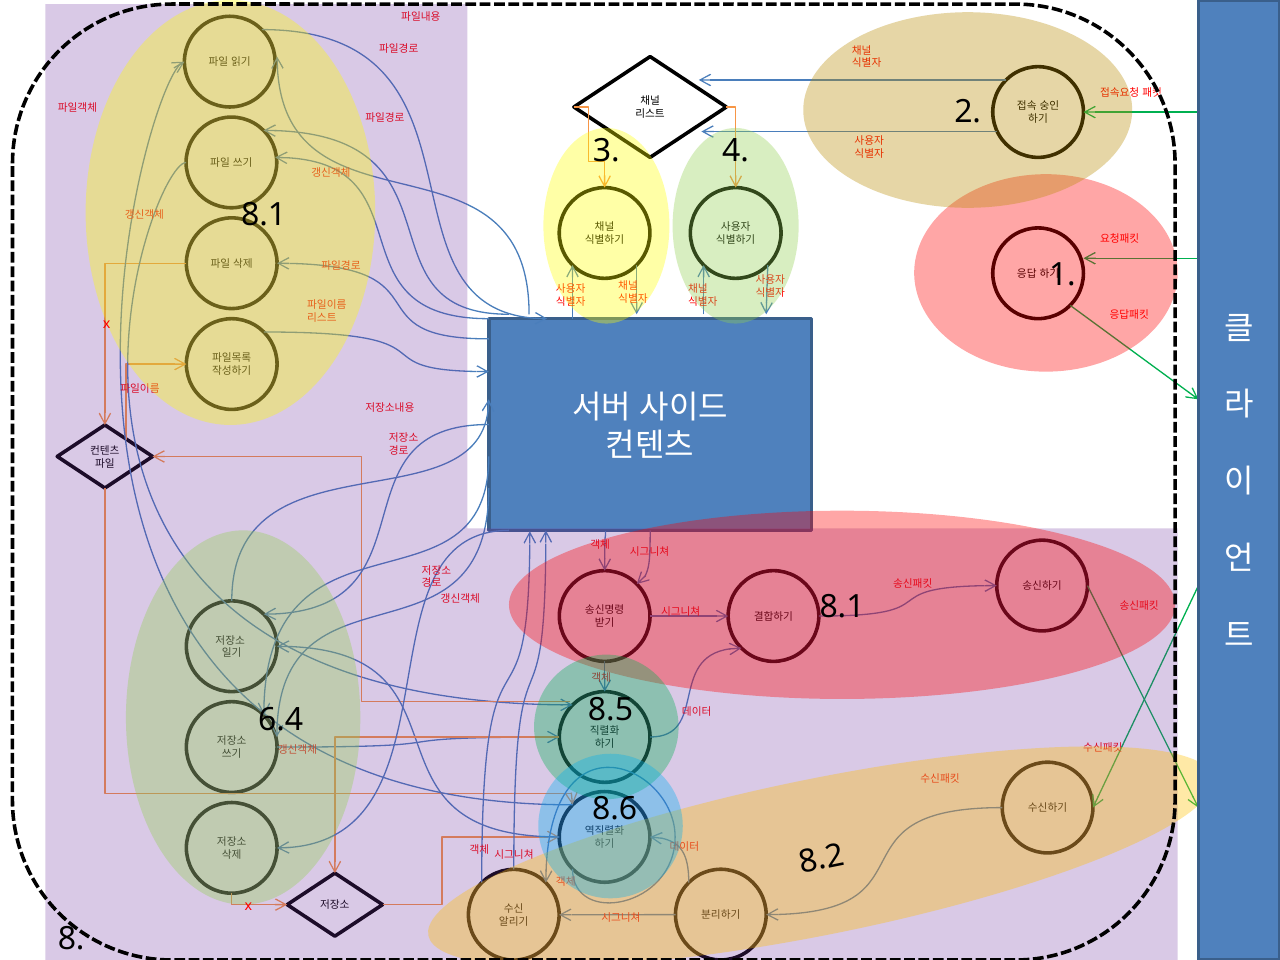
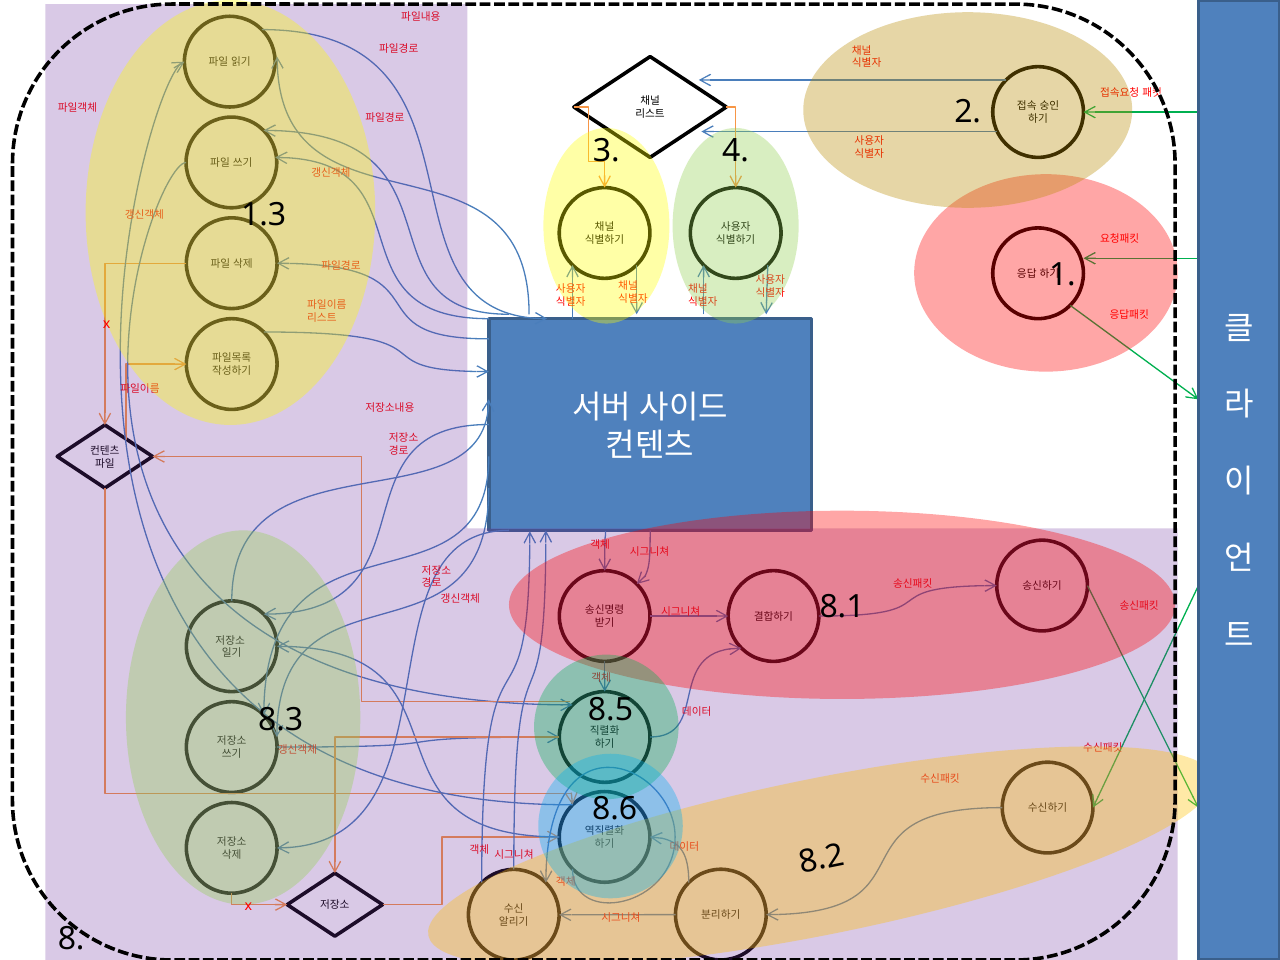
8.1 at (264, 215): 8.1 -> 1.3
6.4: 6.4 -> 8.3
